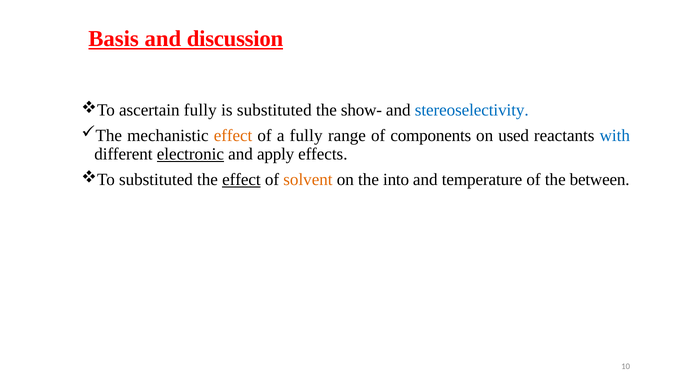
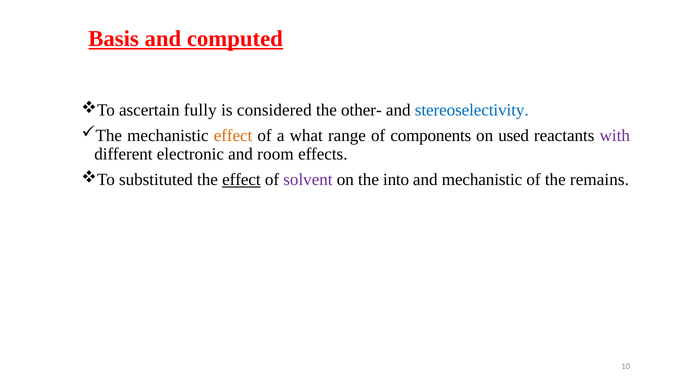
discussion: discussion -> computed
is substituted: substituted -> considered
show-: show- -> other-
a fully: fully -> what
with colour: blue -> purple
electronic underline: present -> none
apply: apply -> room
solvent colour: orange -> purple
and temperature: temperature -> mechanistic
between: between -> remains
